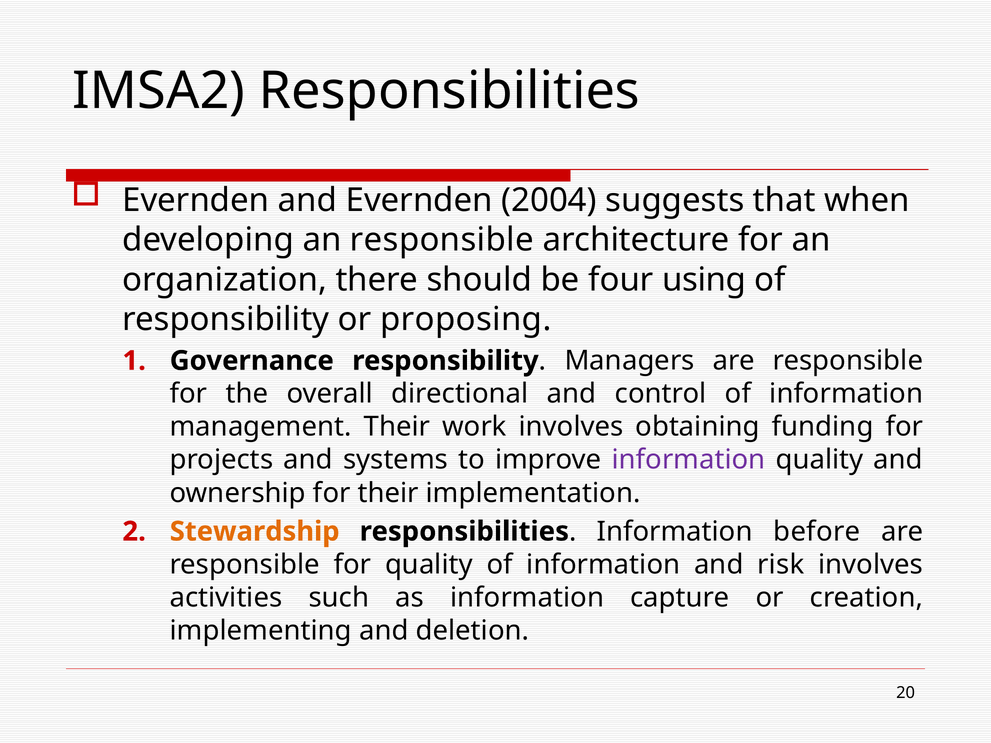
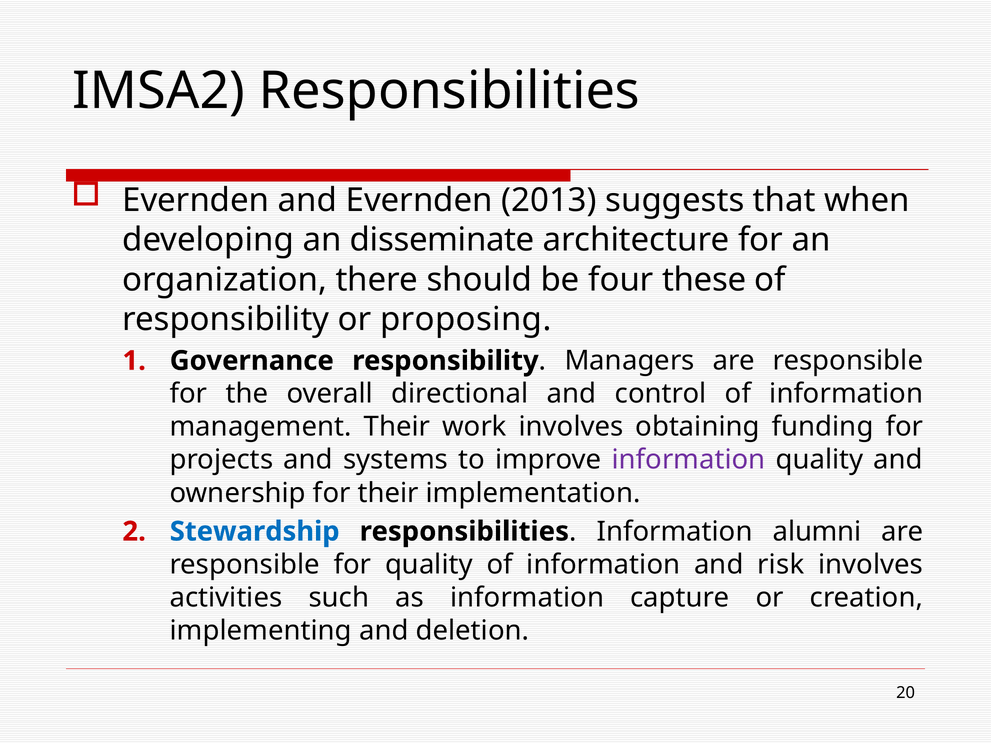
2004: 2004 -> 2013
an responsible: responsible -> disseminate
using: using -> these
Stewardship colour: orange -> blue
before: before -> alumni
